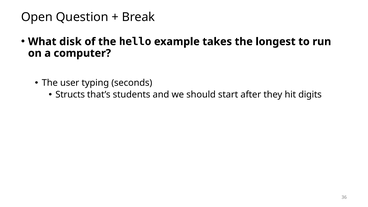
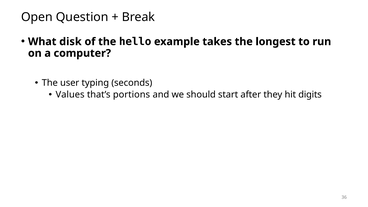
Structs: Structs -> Values
students: students -> portions
